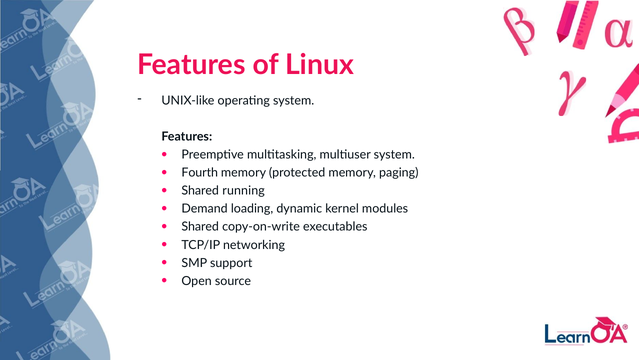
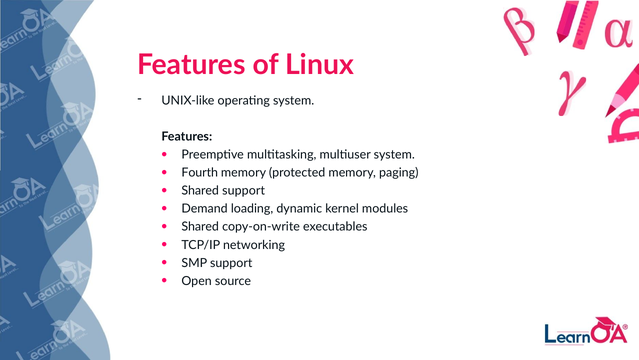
Shared running: running -> support
